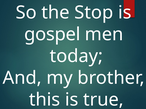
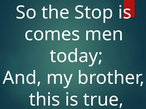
gospel: gospel -> comes
